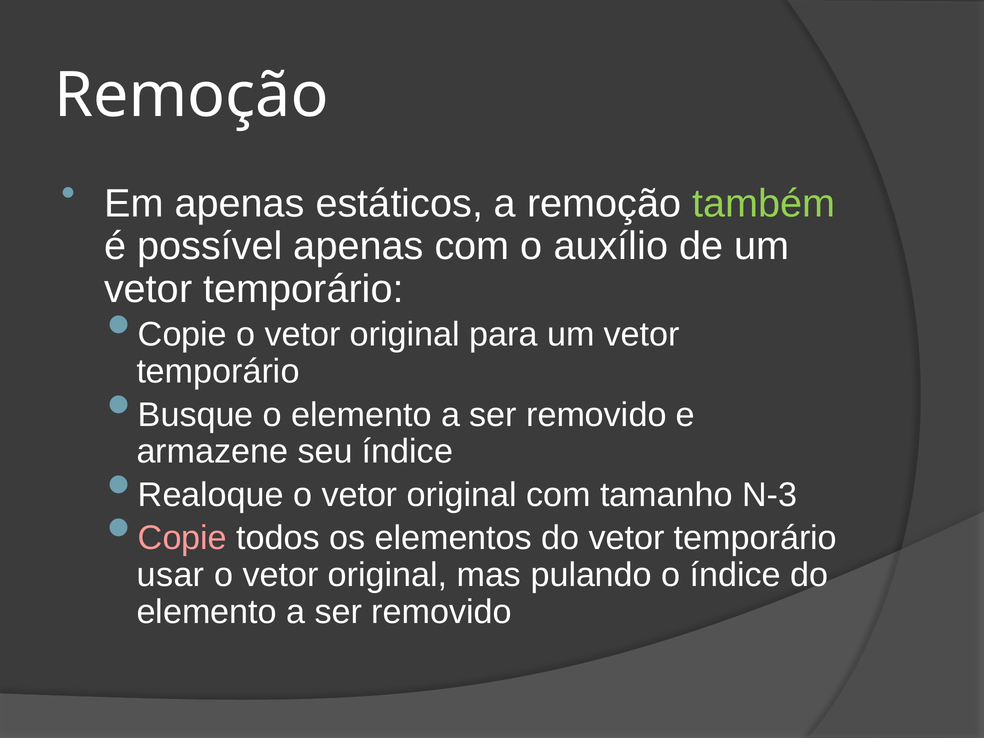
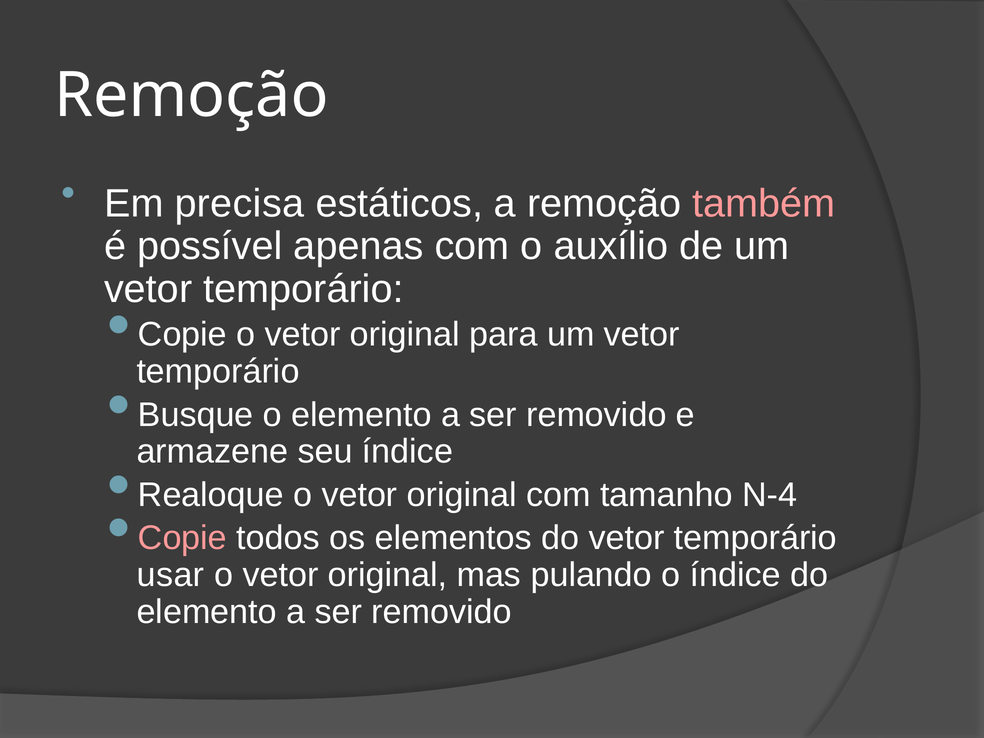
Em apenas: apenas -> precisa
também colour: light green -> pink
N-3: N-3 -> N-4
